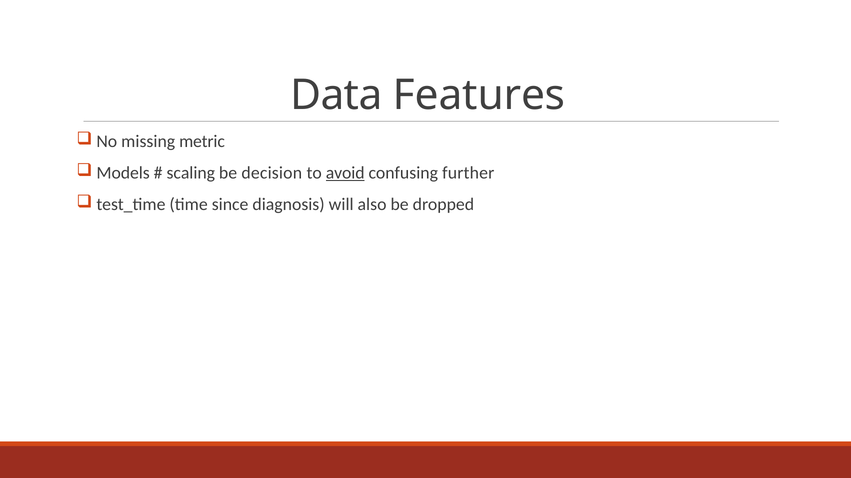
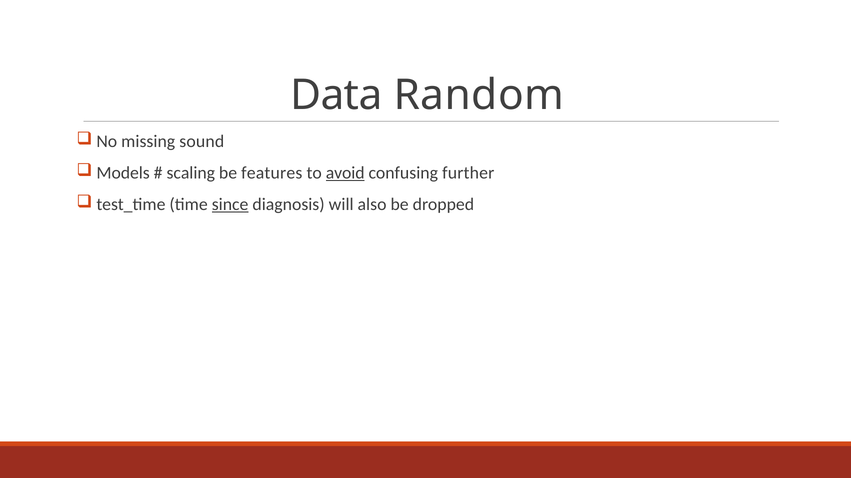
Features: Features -> Random
metric: metric -> sound
decision: decision -> features
since underline: none -> present
